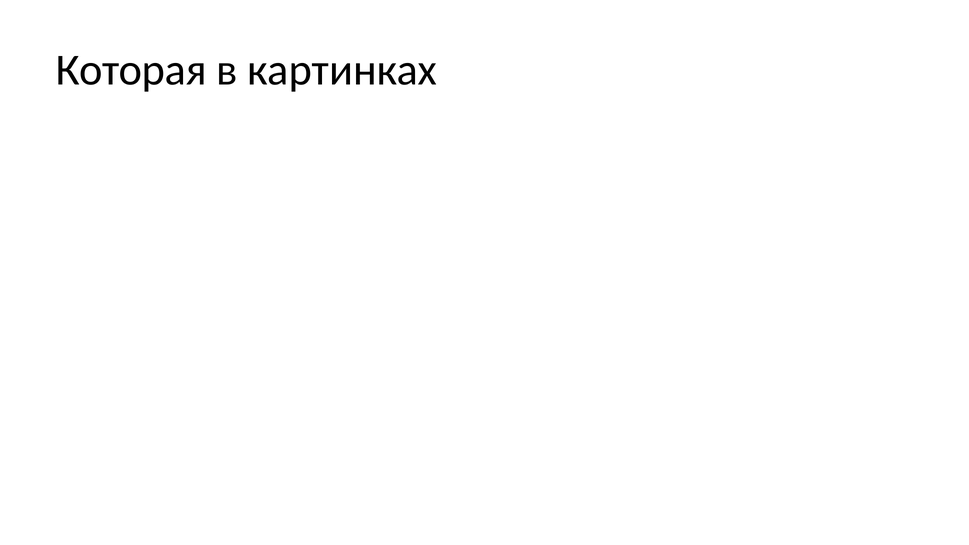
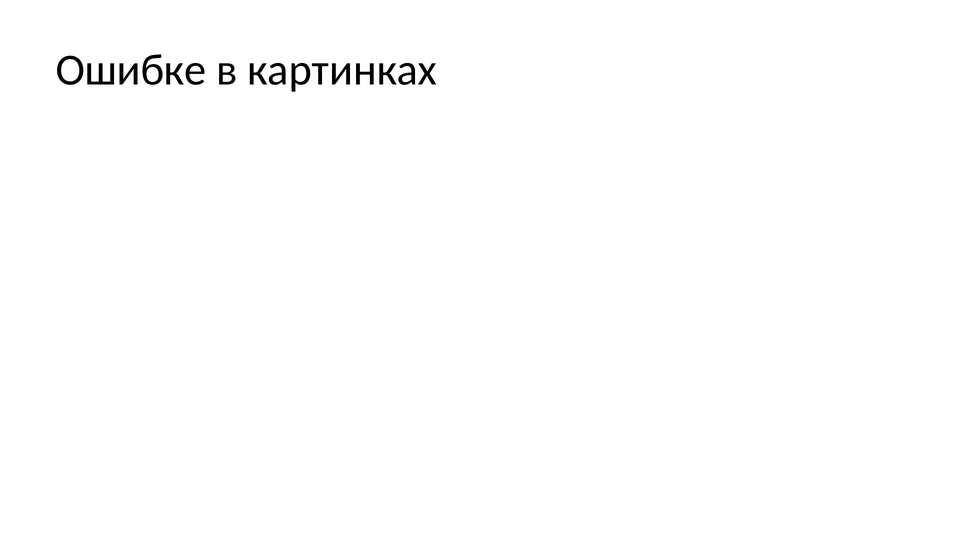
Которая: Которая -> Ошибке
